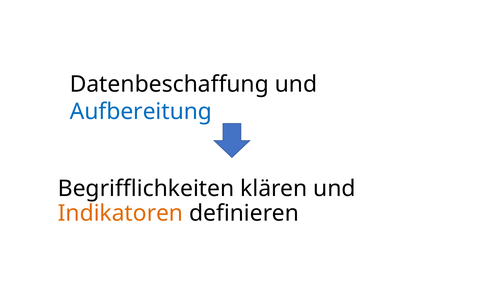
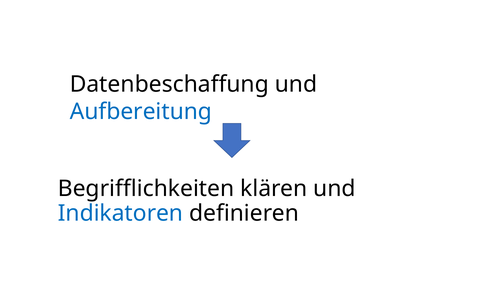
Indikatoren colour: orange -> blue
